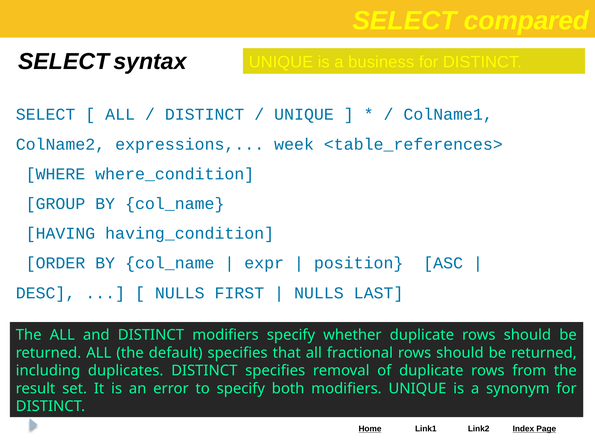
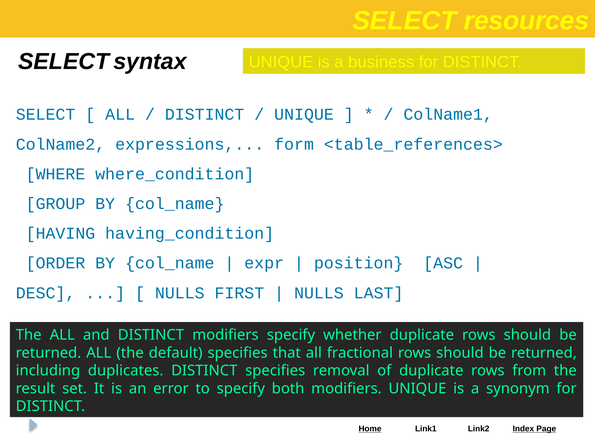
compared: compared -> resources
week: week -> form
